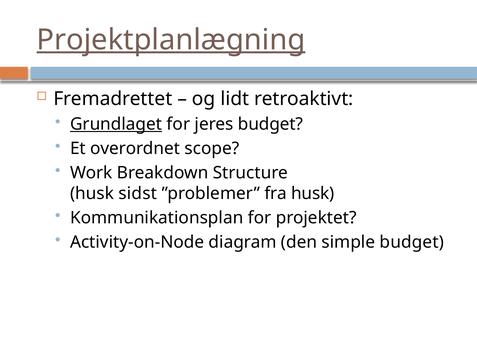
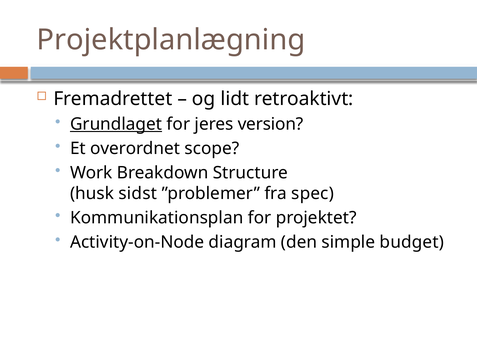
Projektplanlægning underline: present -> none
jeres budget: budget -> version
fra husk: husk -> spec
